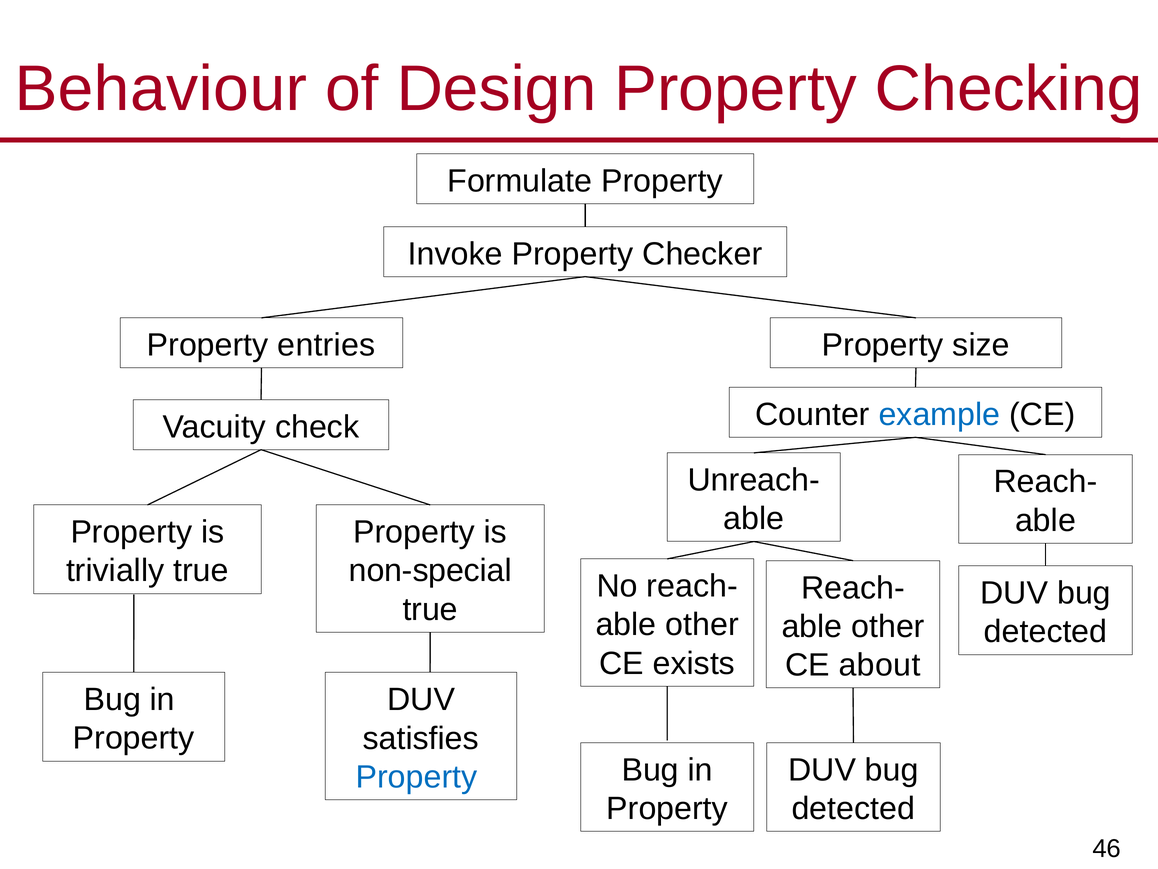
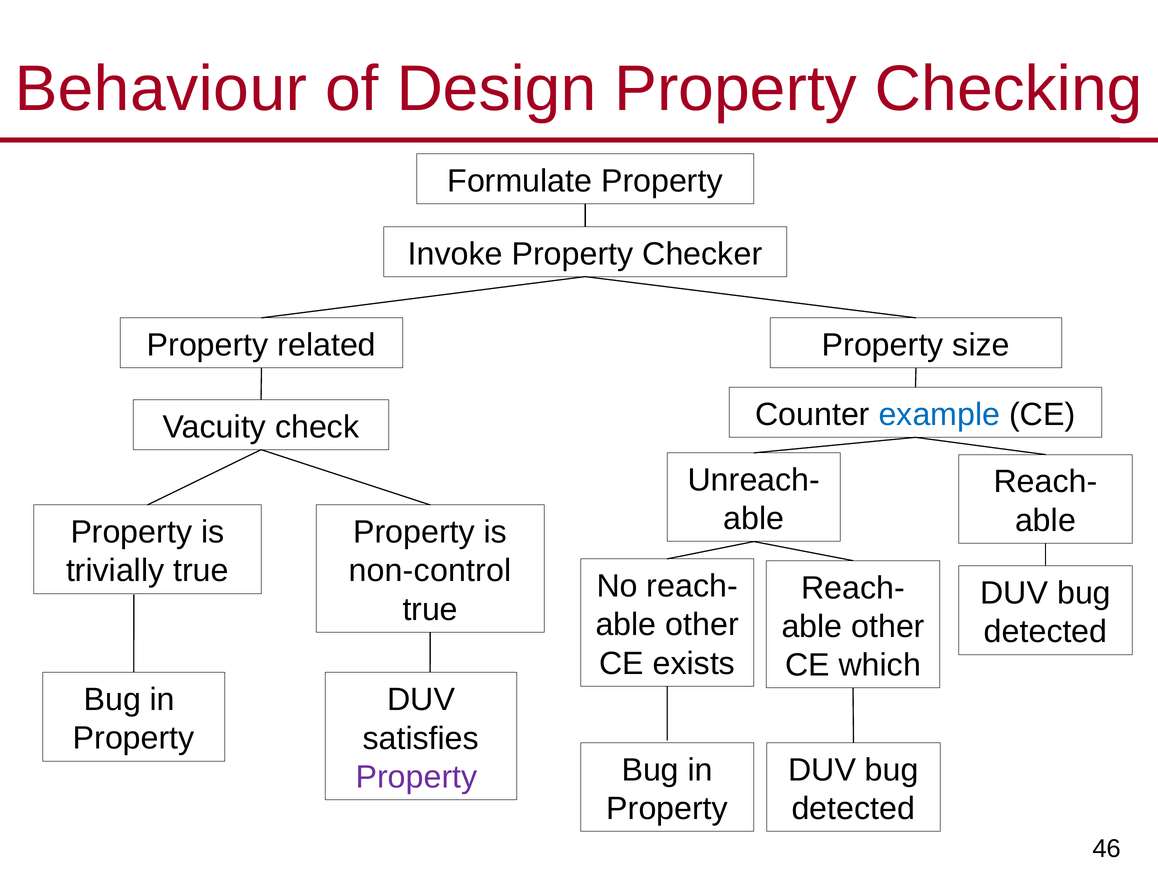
entries: entries -> related
non-special: non-special -> non-control
about: about -> which
Property at (416, 777) colour: blue -> purple
